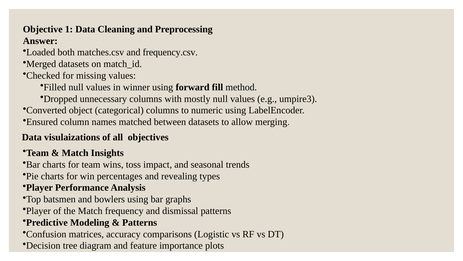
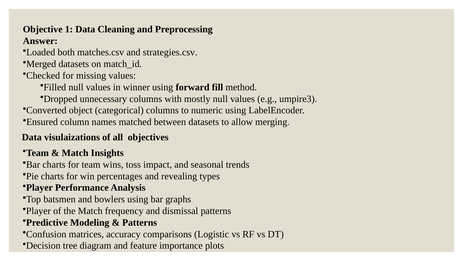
frequency.csv: frequency.csv -> strategies.csv
